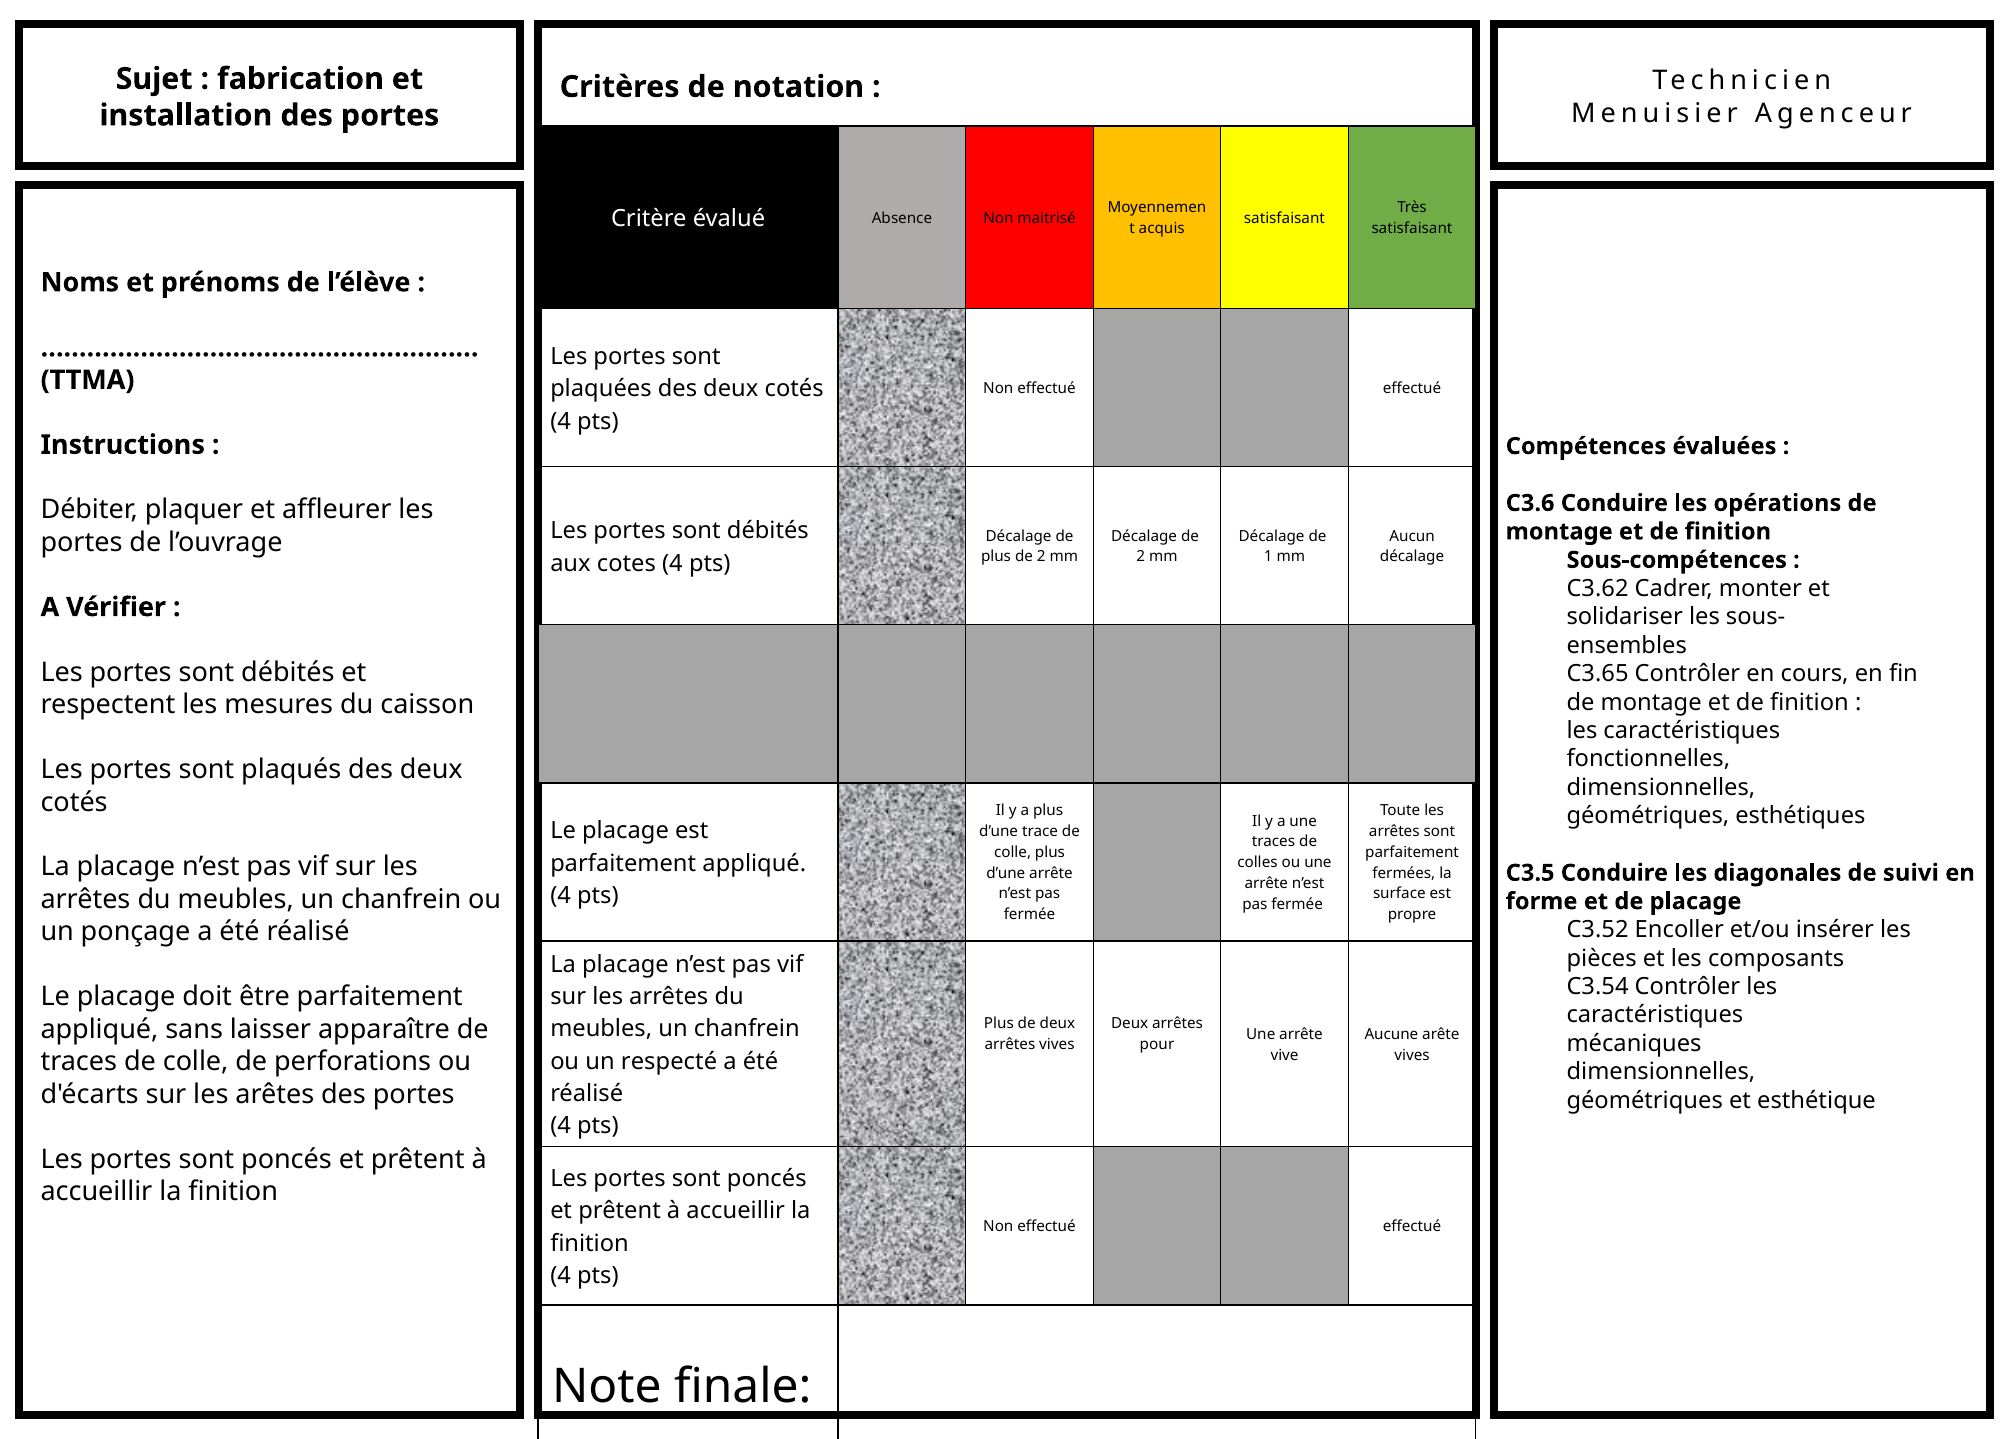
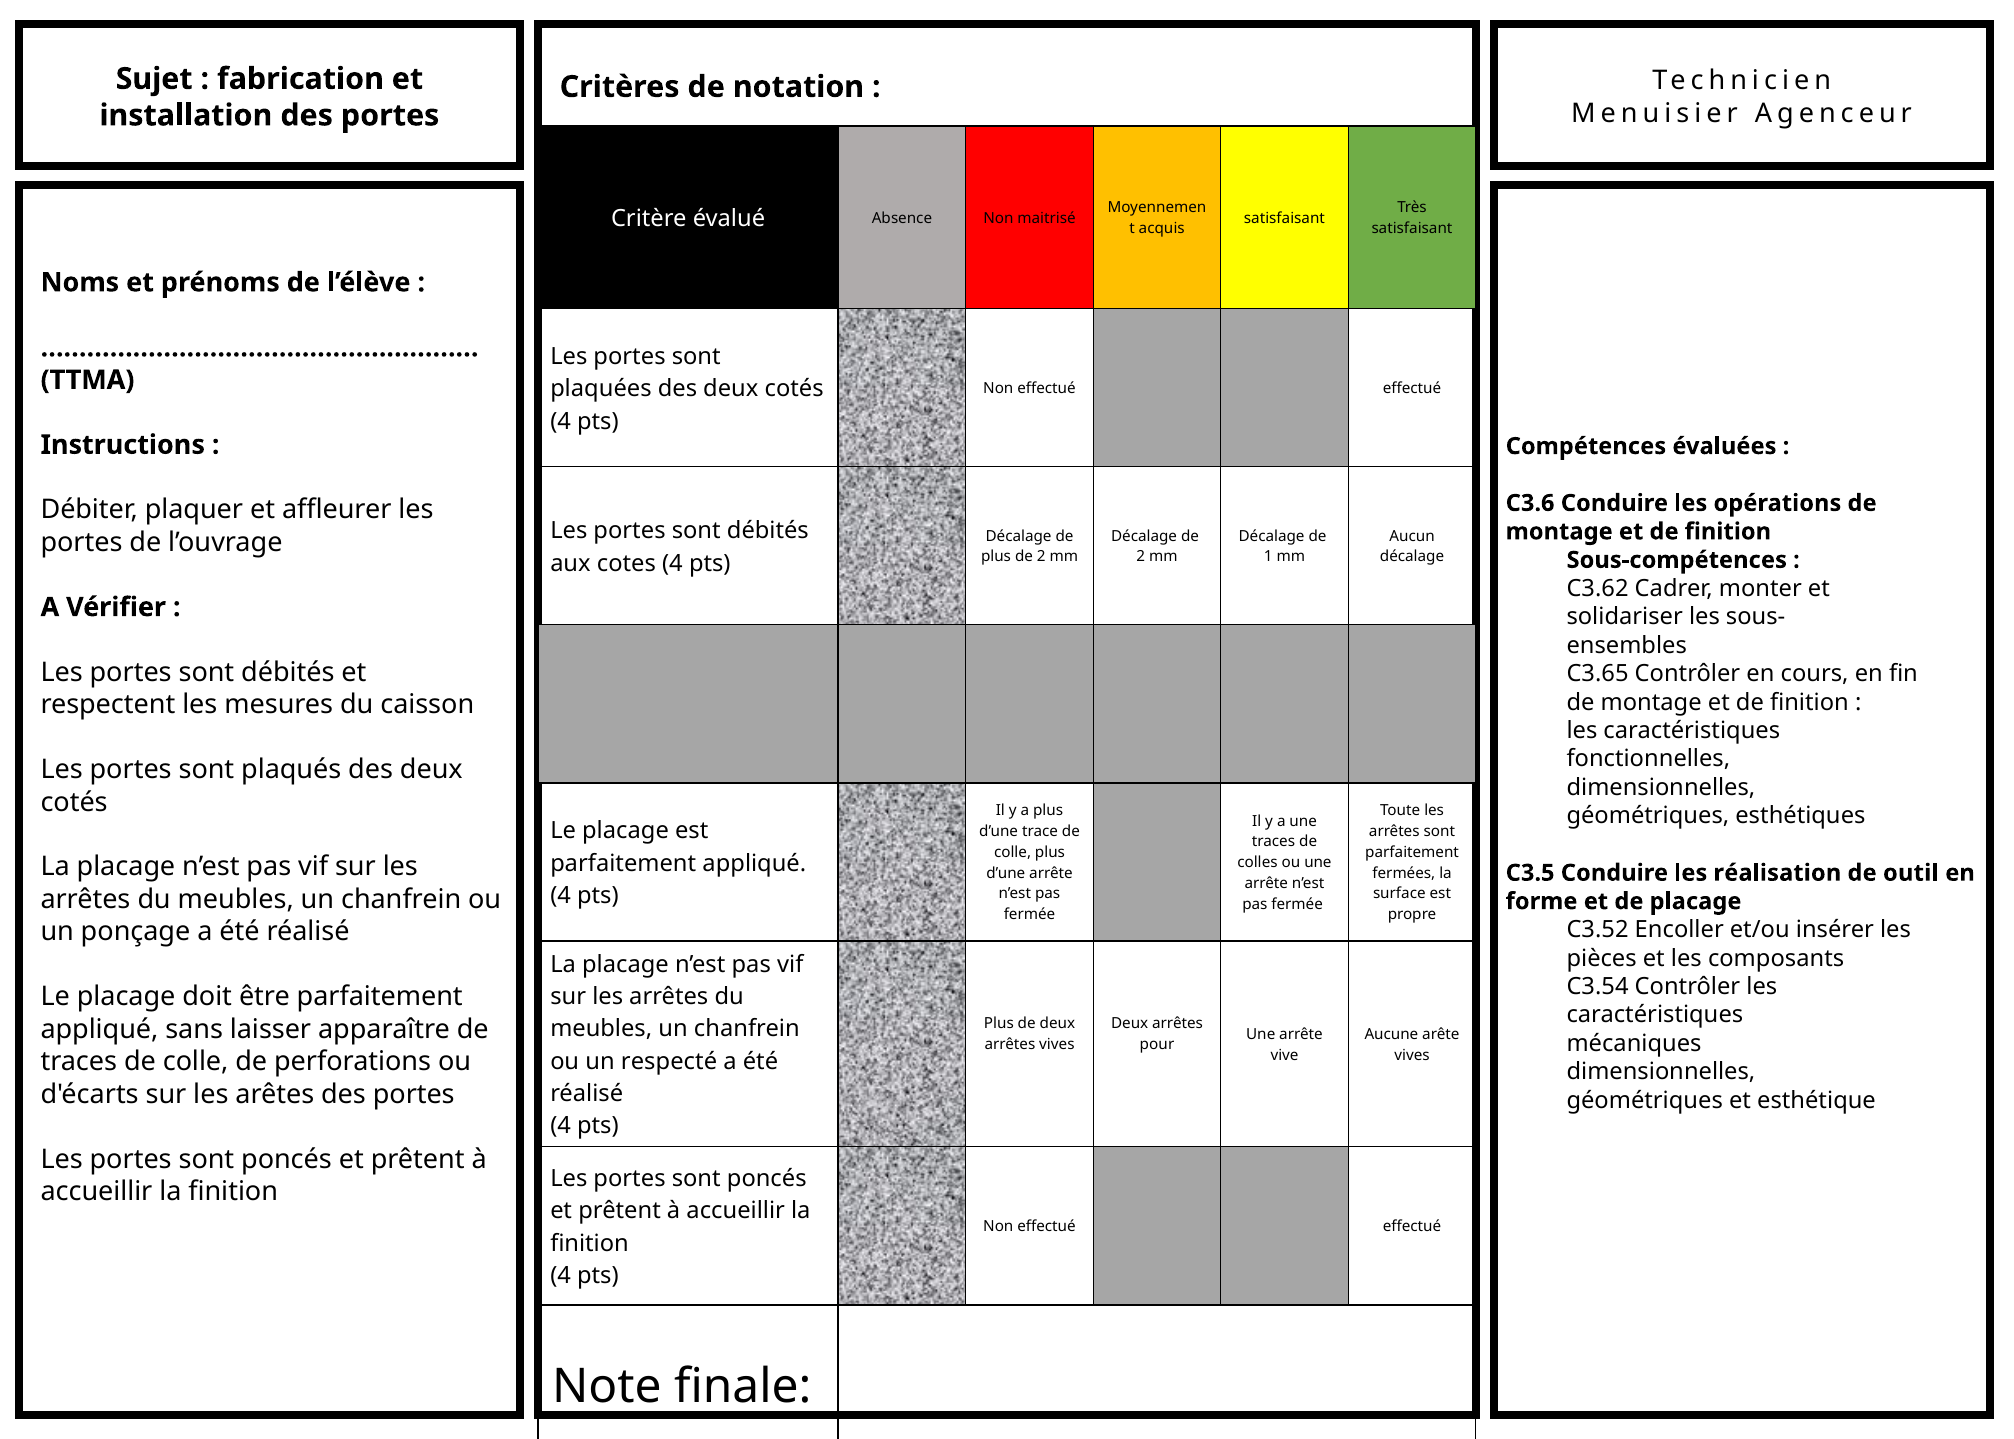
diagonales: diagonales -> réalisation
suivi: suivi -> outil
